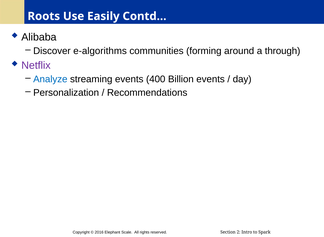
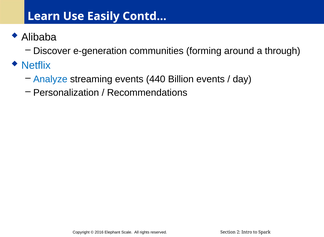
Roots: Roots -> Learn
e-algorithms: e-algorithms -> e-generation
Netflix colour: purple -> blue
400: 400 -> 440
